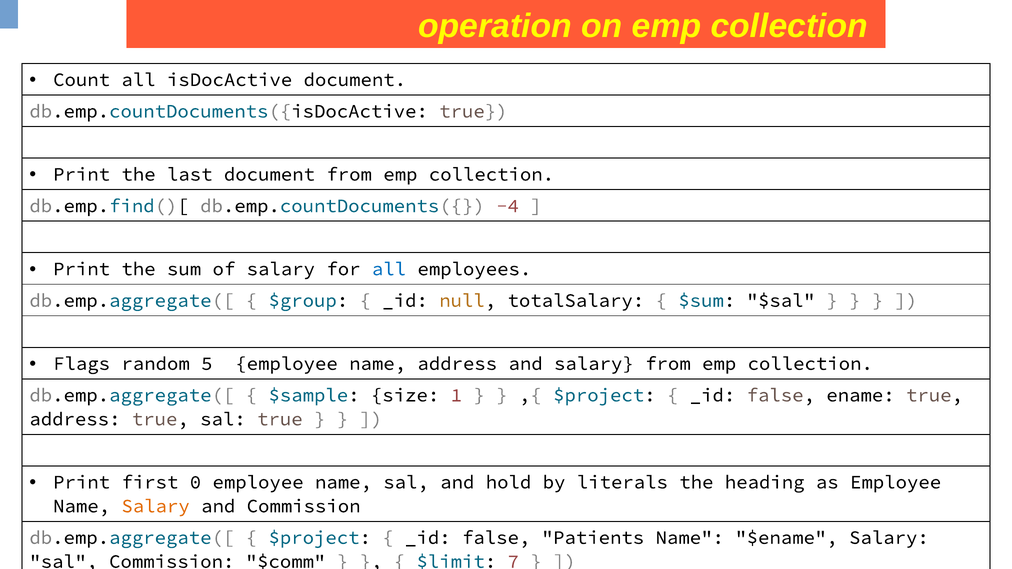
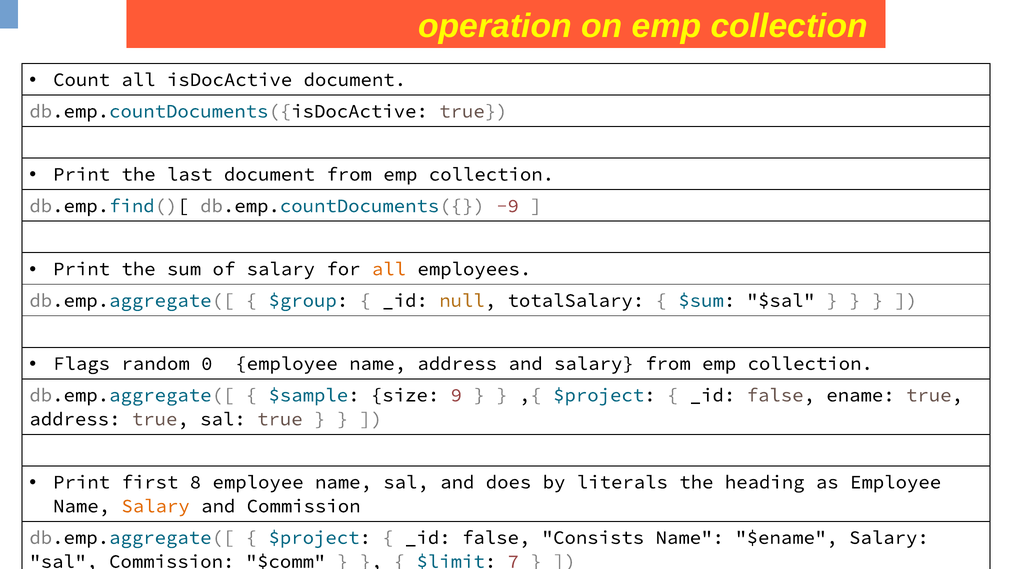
-4: -4 -> -9
all at (389, 269) colour: blue -> orange
5: 5 -> 0
1: 1 -> 9
0: 0 -> 8
hold: hold -> does
Patients: Patients -> Consists
